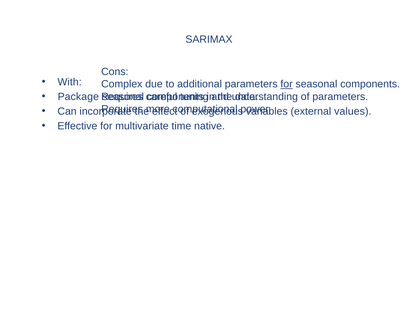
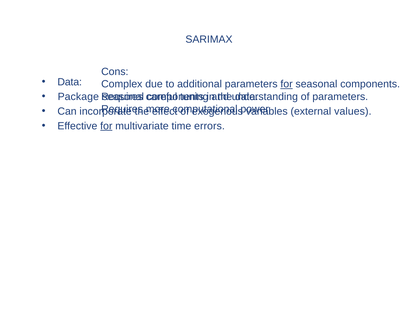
With at (70, 82): With -> Data
for at (106, 126) underline: none -> present
native: native -> errors
